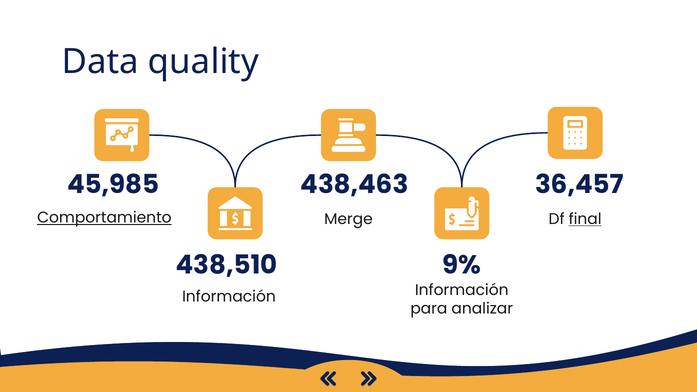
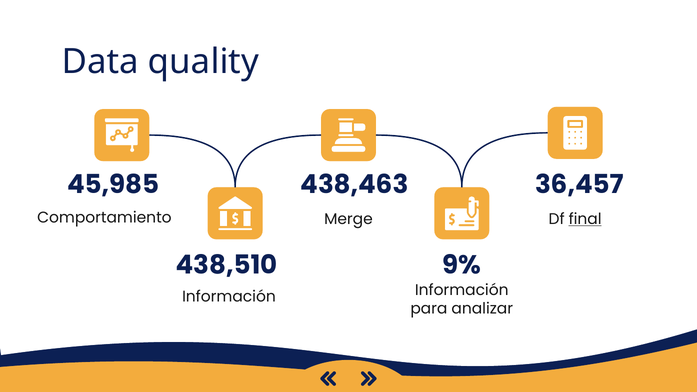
Comportamiento underline: present -> none
